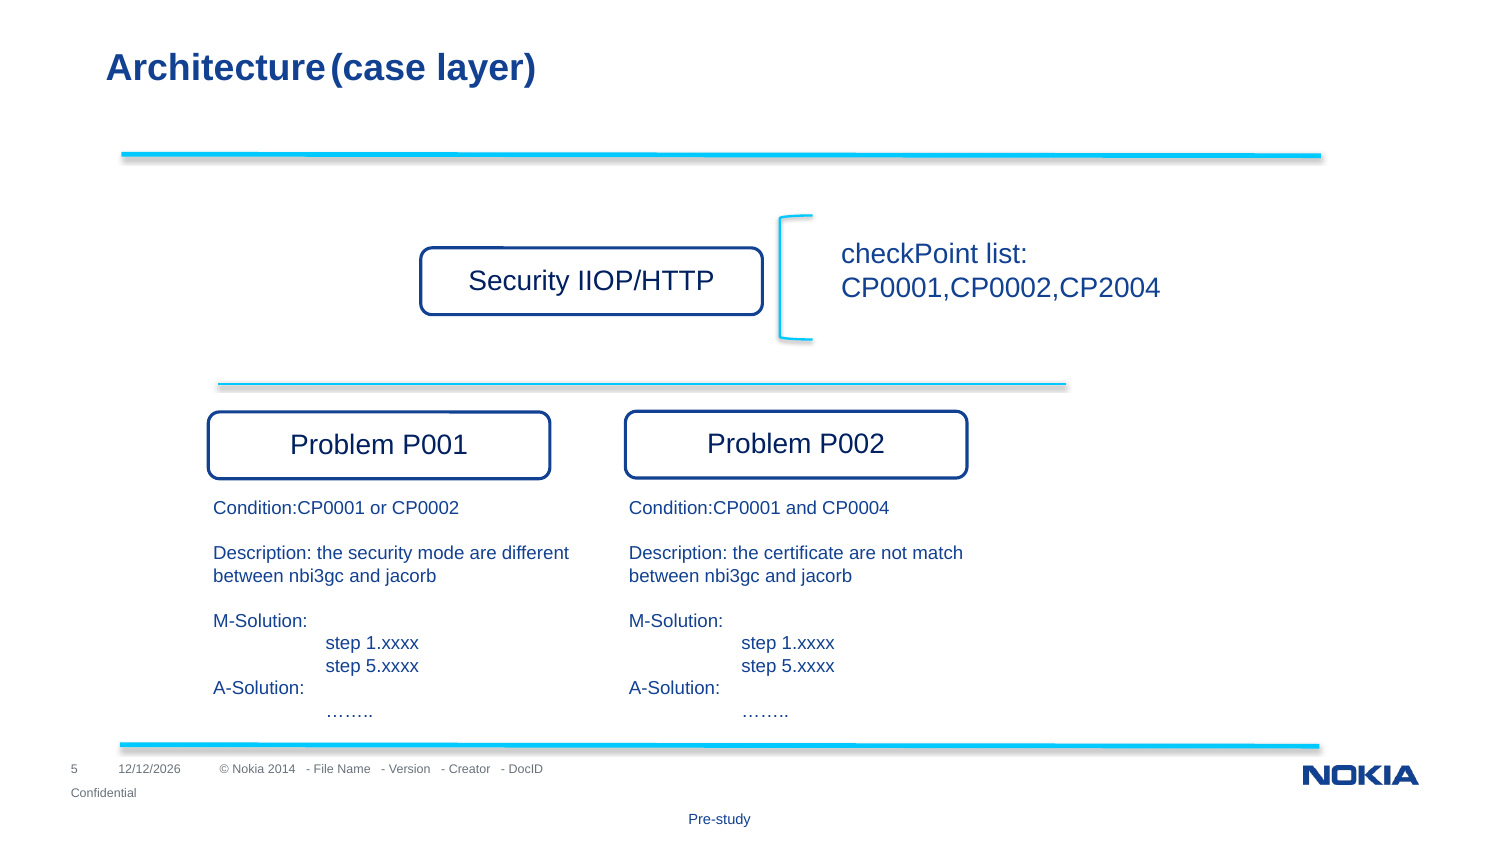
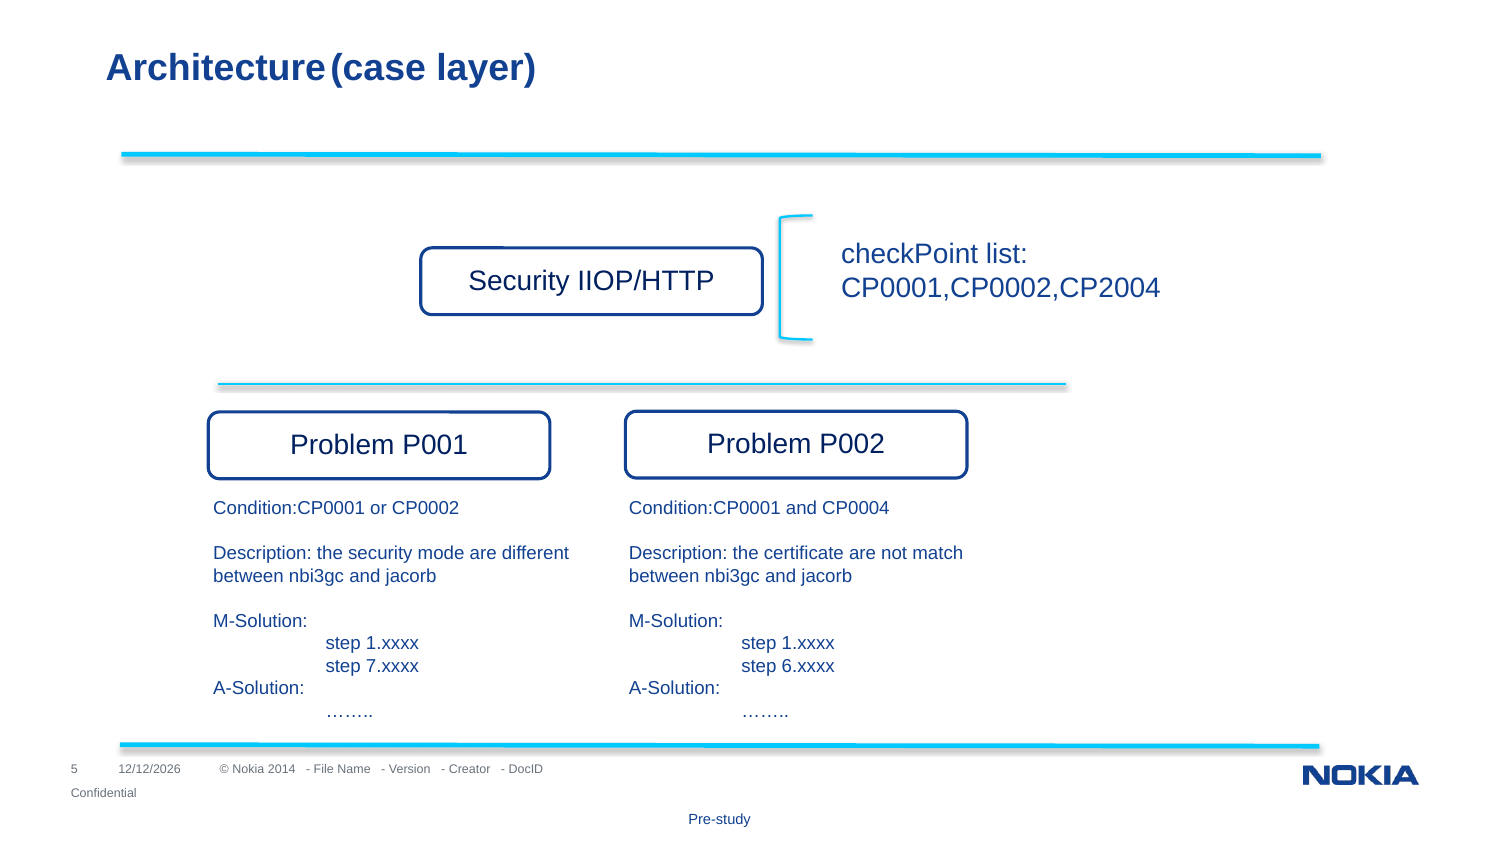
5.xxxx at (392, 666): 5.xxxx -> 7.xxxx
5.xxxx at (808, 666): 5.xxxx -> 6.xxxx
